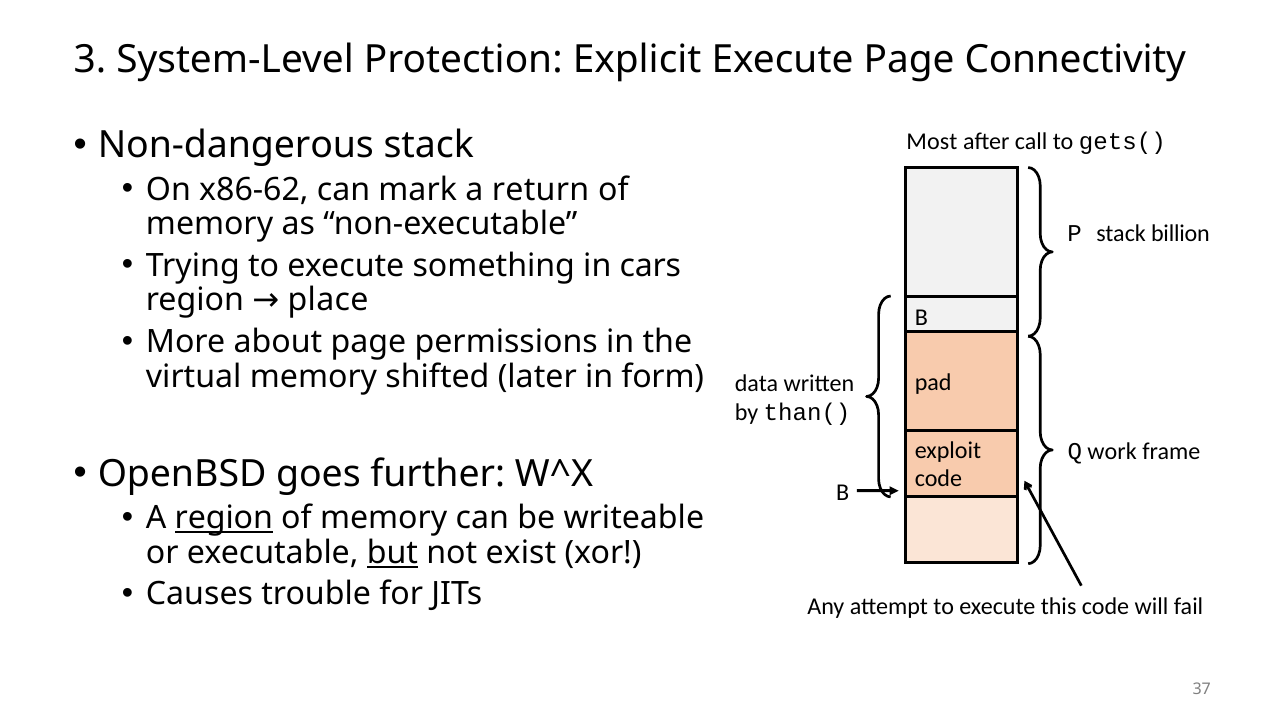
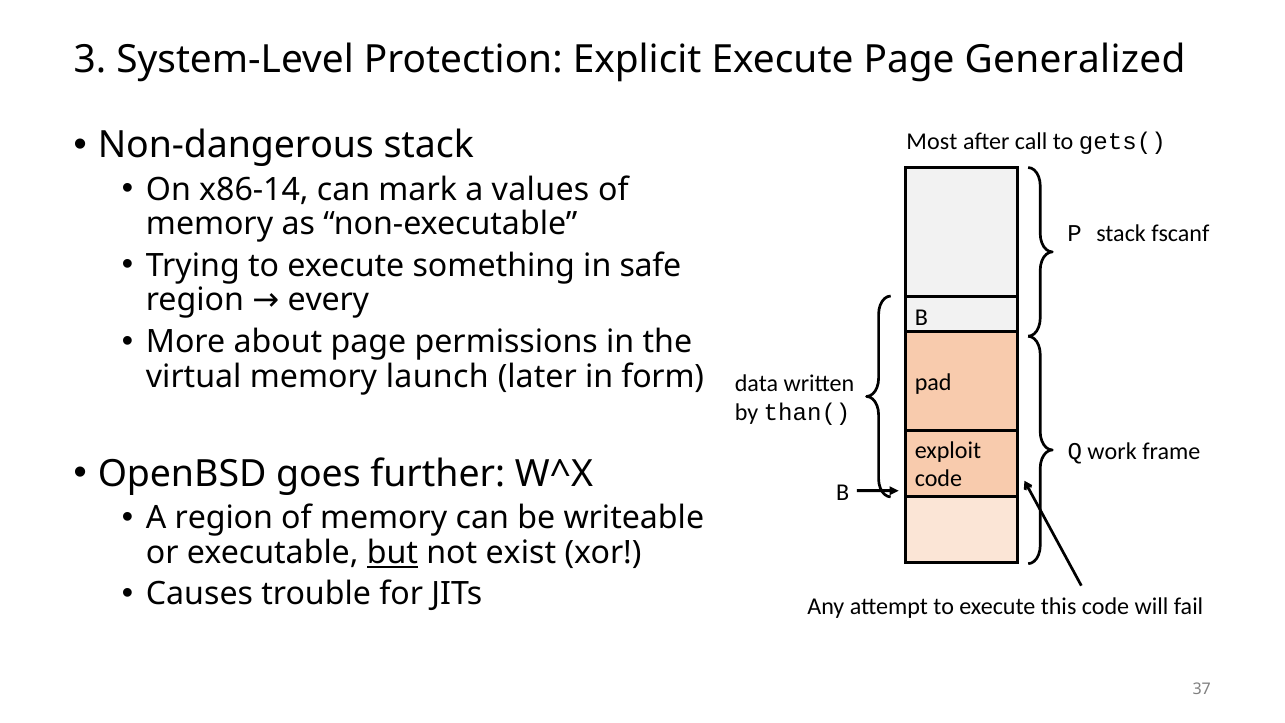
Connectivity: Connectivity -> Generalized
x86-62: x86-62 -> x86-14
return: return -> values
billion: billion -> fscanf
cars: cars -> safe
place: place -> every
shifted: shifted -> launch
region at (224, 518) underline: present -> none
